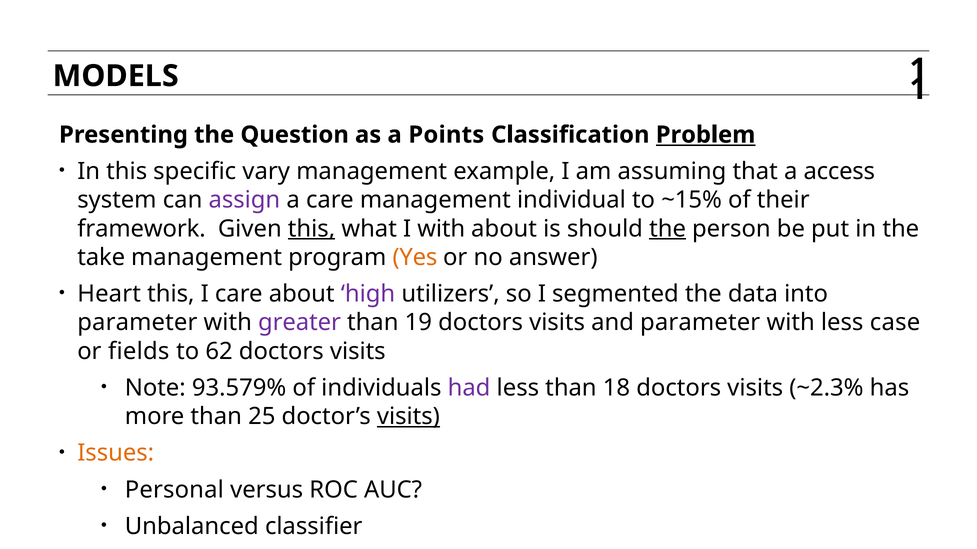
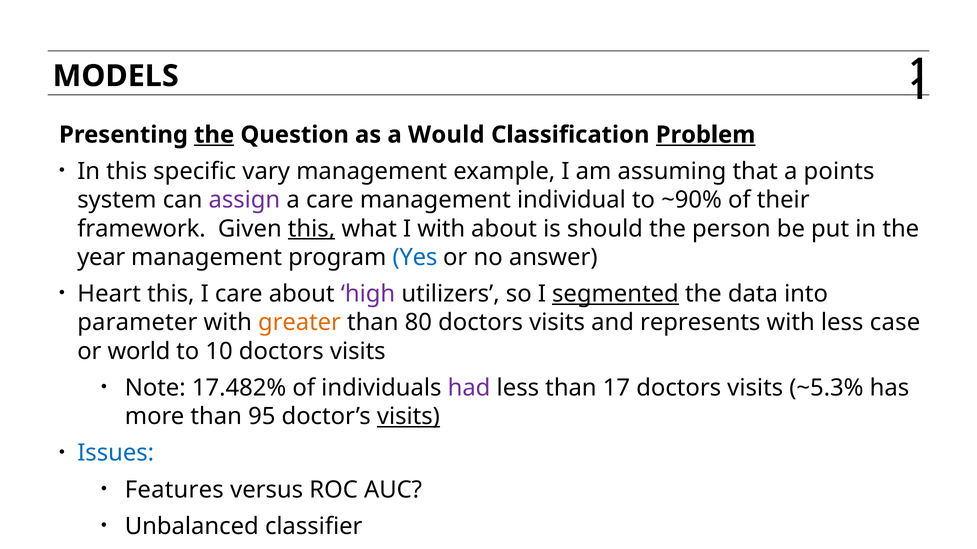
the at (214, 135) underline: none -> present
Points: Points -> Would
access: access -> points
~15%: ~15% -> ~90%
the at (668, 229) underline: present -> none
take: take -> year
Yes colour: orange -> blue
segmented underline: none -> present
greater colour: purple -> orange
19: 19 -> 80
and parameter: parameter -> represents
fields: fields -> world
62: 62 -> 10
93.579%: 93.579% -> 17.482%
18: 18 -> 17
~2.3%: ~2.3% -> ~5.3%
25: 25 -> 95
Issues colour: orange -> blue
Personal: Personal -> Features
